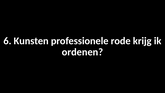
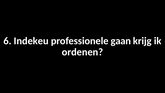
Kunsten: Kunsten -> Indekeu
rode: rode -> gaan
